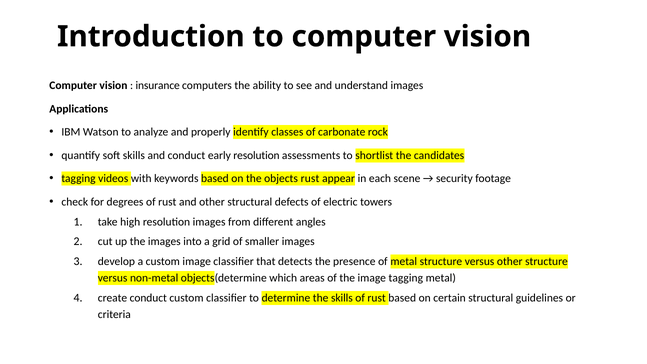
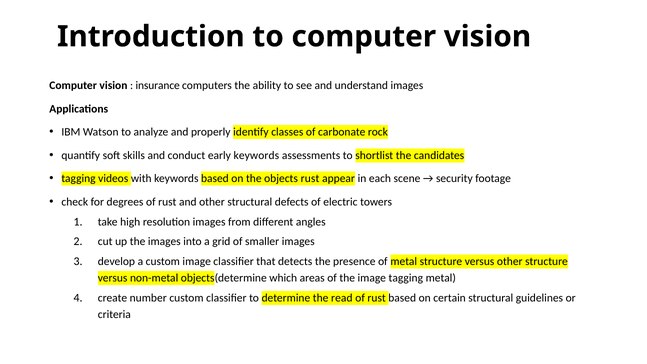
early resolution: resolution -> keywords
create conduct: conduct -> number
the skills: skills -> read
